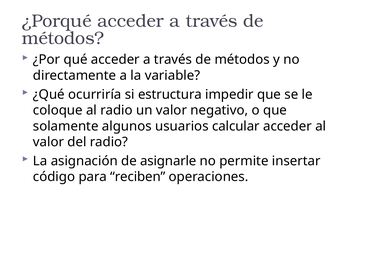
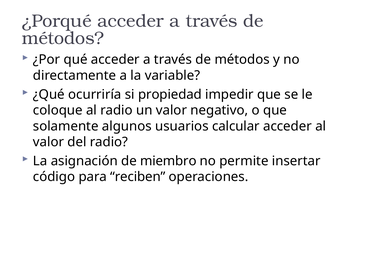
estructura: estructura -> propiedad
asignarle: asignarle -> miembro
